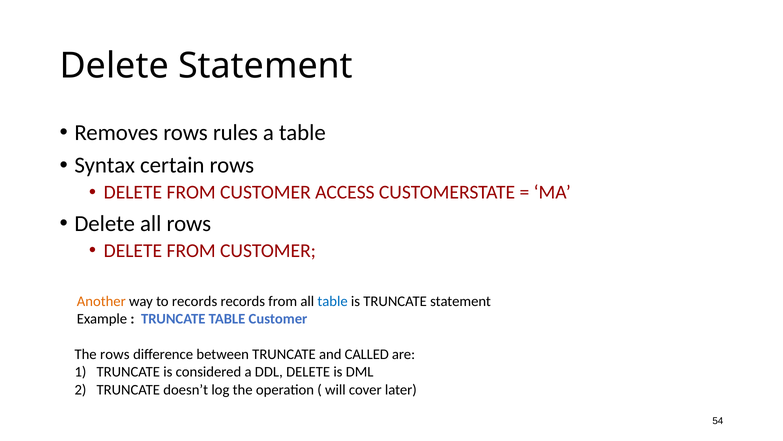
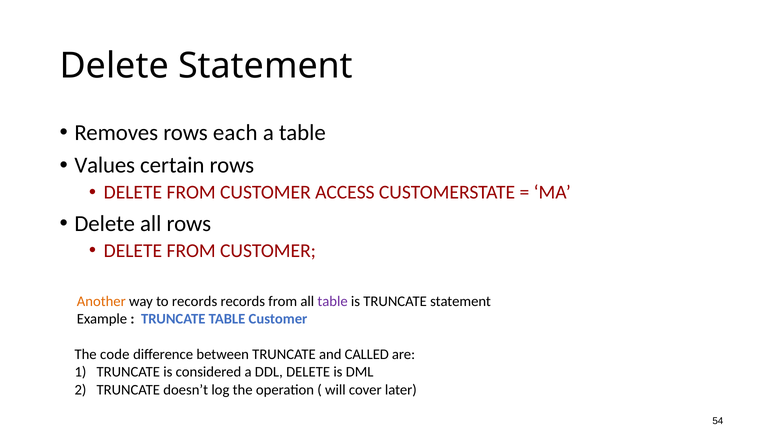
rules: rules -> each
Syntax: Syntax -> Values
table at (333, 301) colour: blue -> purple
The rows: rows -> code
